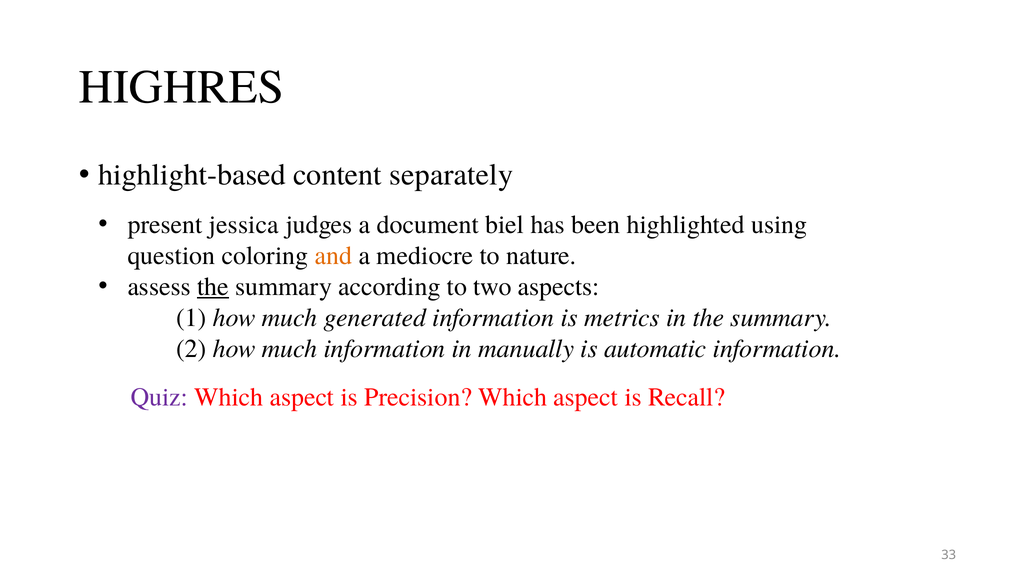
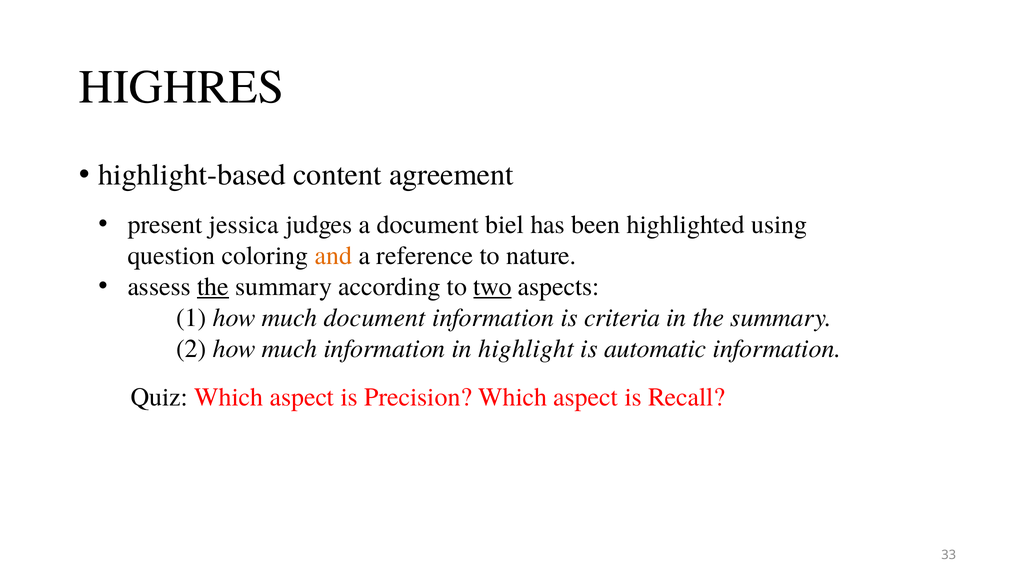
separately: separately -> agreement
mediocre: mediocre -> reference
two underline: none -> present
much generated: generated -> document
metrics: metrics -> criteria
manually: manually -> highlight
Quiz colour: purple -> black
